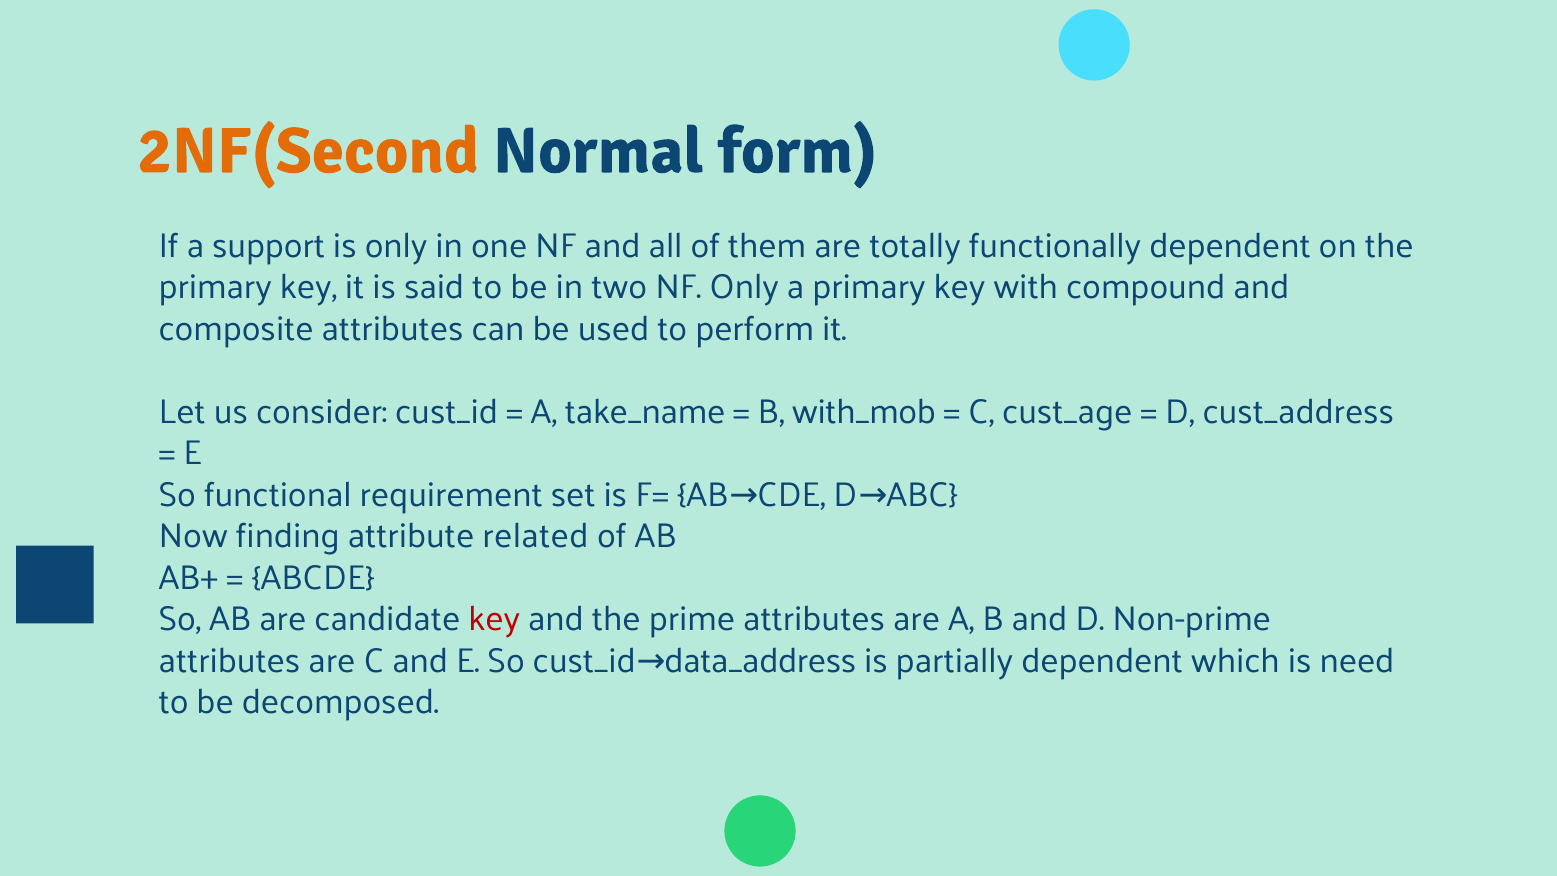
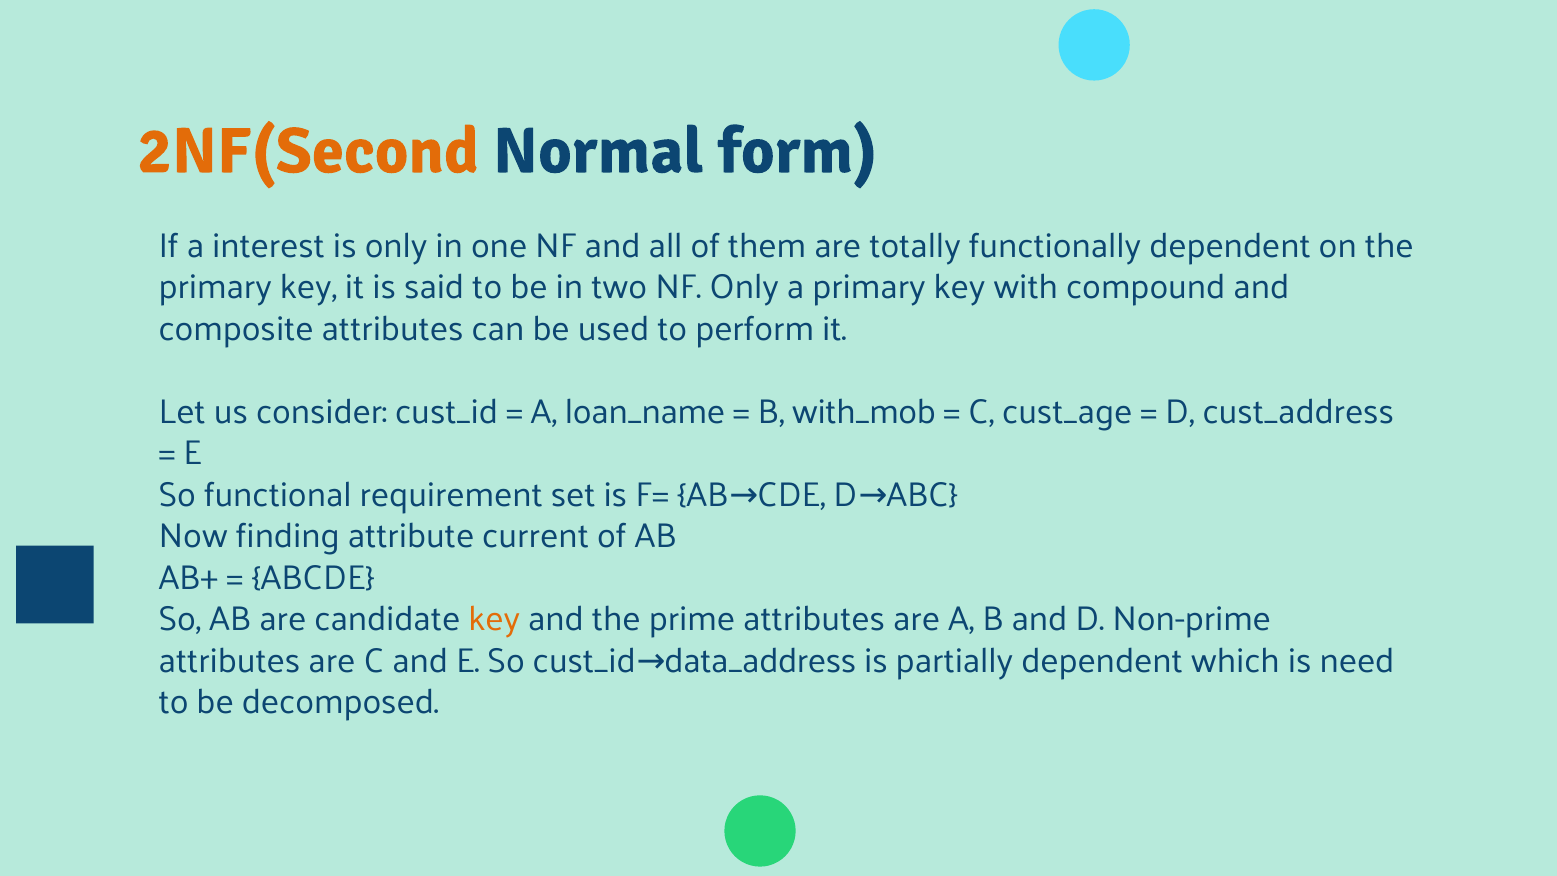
support: support -> interest
take_name: take_name -> loan_name
related: related -> current
key at (494, 619) colour: red -> orange
